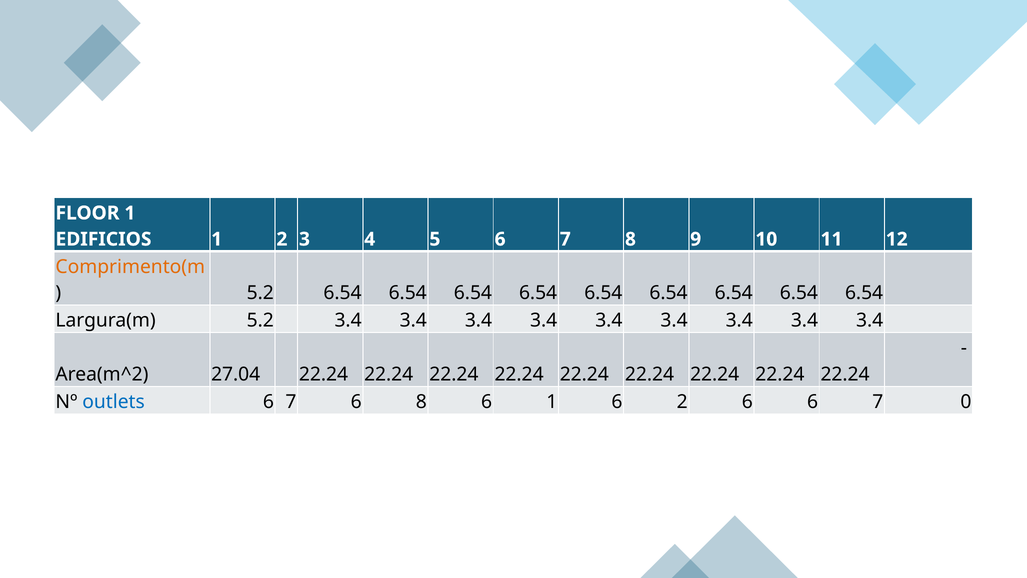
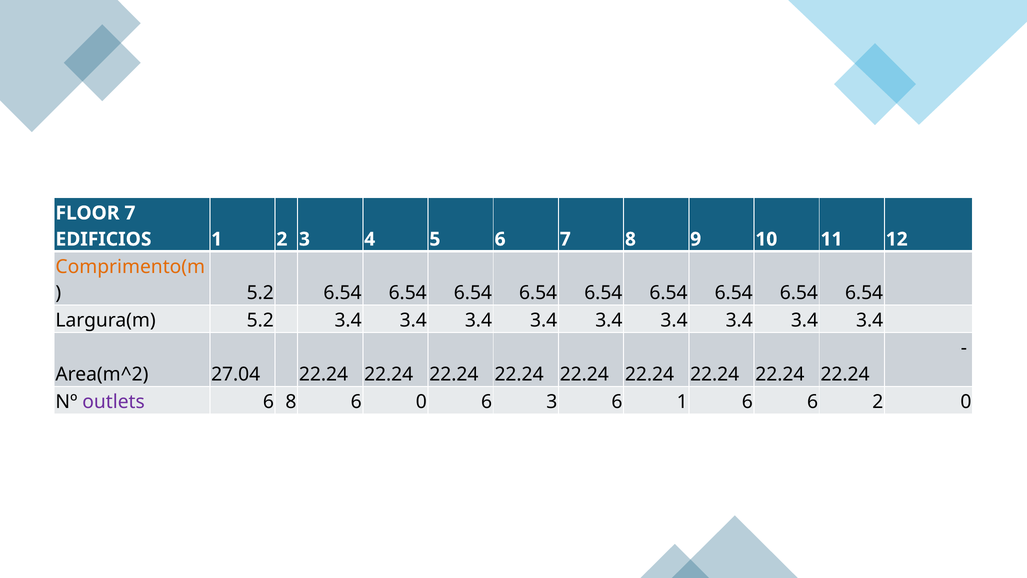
FLOOR 1: 1 -> 7
outlets colour: blue -> purple
7 at (291, 402): 7 -> 8
6 8: 8 -> 0
6 1: 1 -> 3
6 2: 2 -> 1
6 6 7: 7 -> 2
